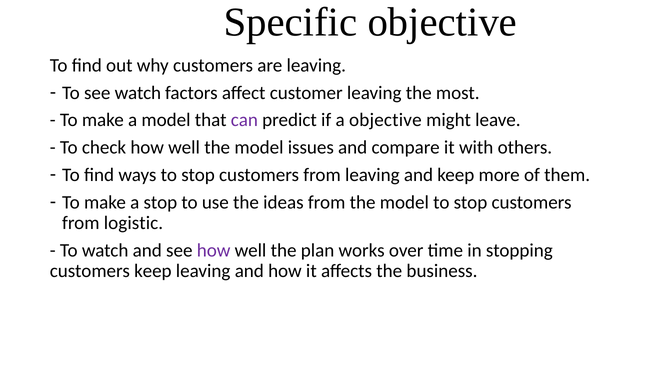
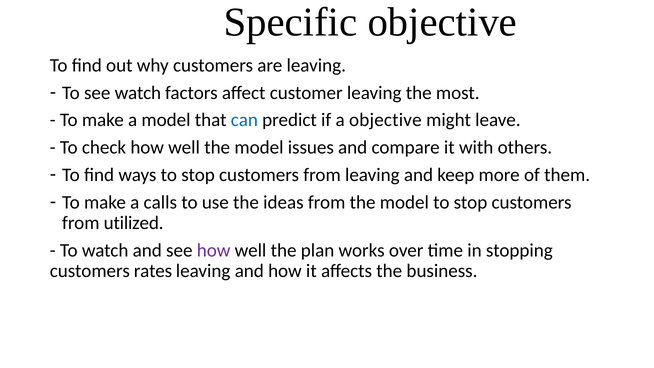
can colour: purple -> blue
a stop: stop -> calls
logistic: logistic -> utilized
customers keep: keep -> rates
